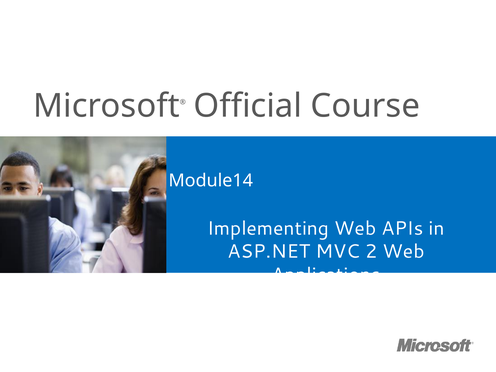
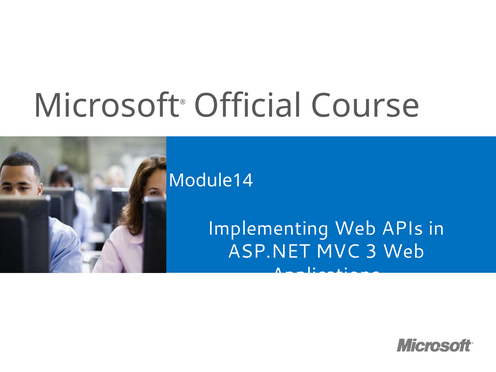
2: 2 -> 3
